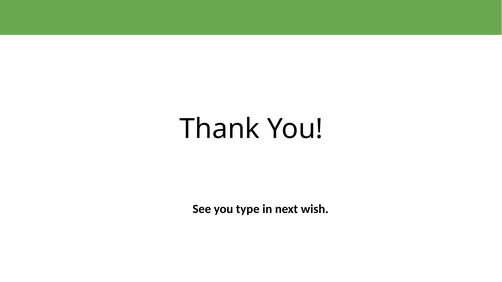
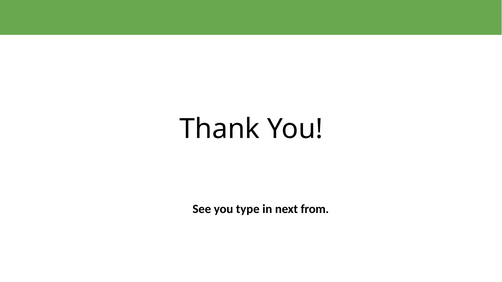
wish: wish -> from
